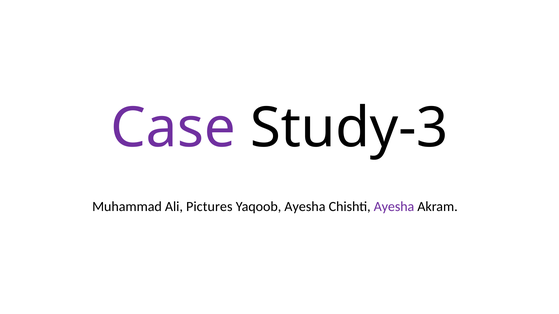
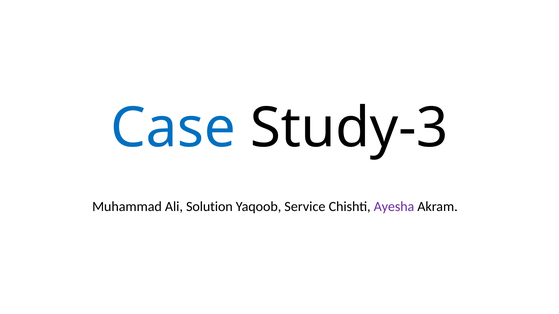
Case colour: purple -> blue
Pictures: Pictures -> Solution
Yaqoob Ayesha: Ayesha -> Service
